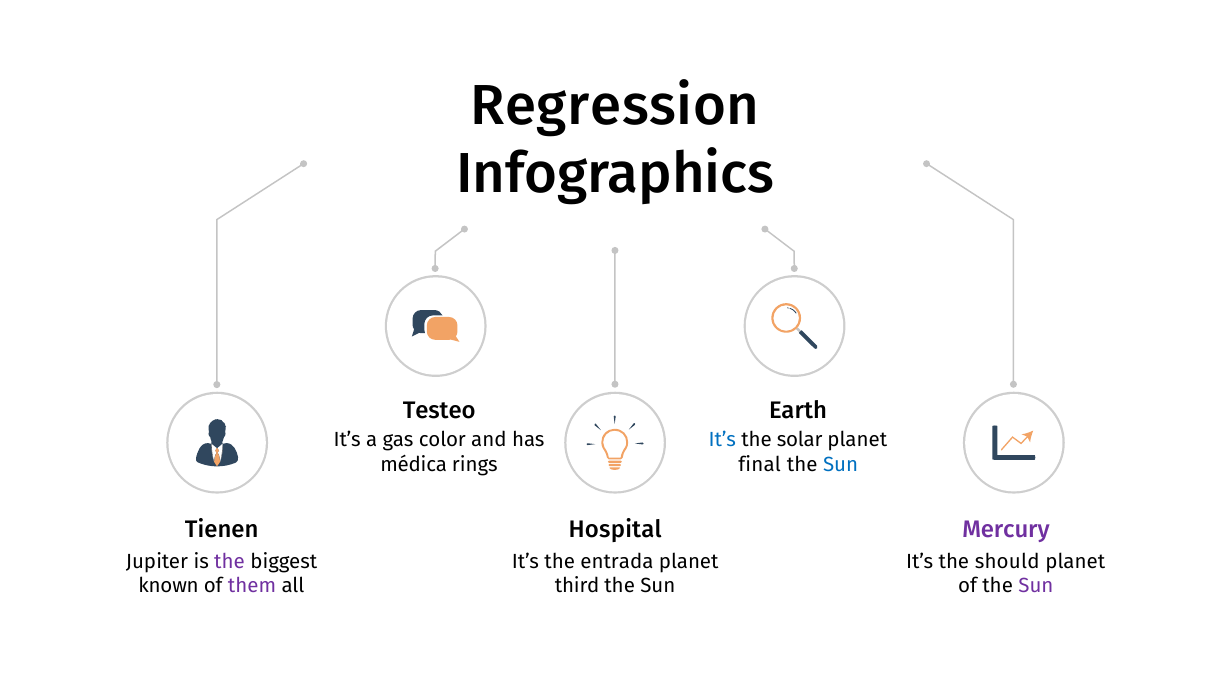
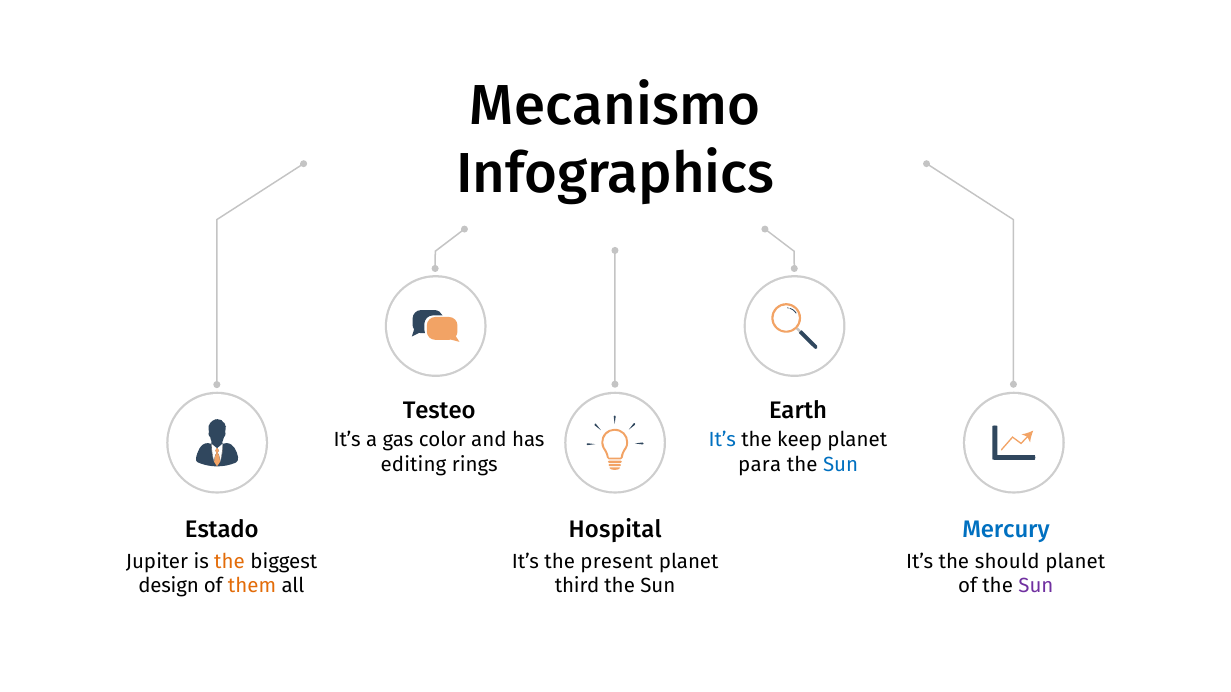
Regression: Regression -> Mecanismo
solar: solar -> keep
médica: médica -> editing
final: final -> para
Tienen: Tienen -> Estado
Mercury colour: purple -> blue
the at (230, 562) colour: purple -> orange
entrada: entrada -> present
known: known -> design
them colour: purple -> orange
